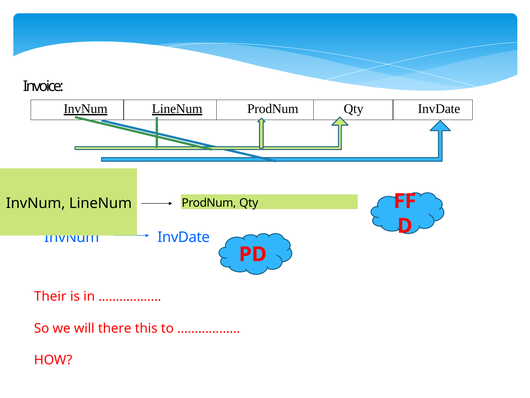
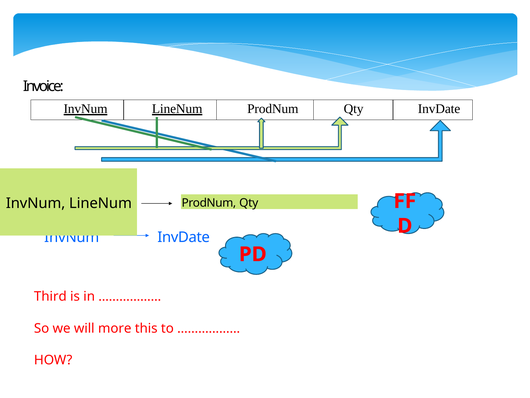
Their: Their -> Third
there: there -> more
